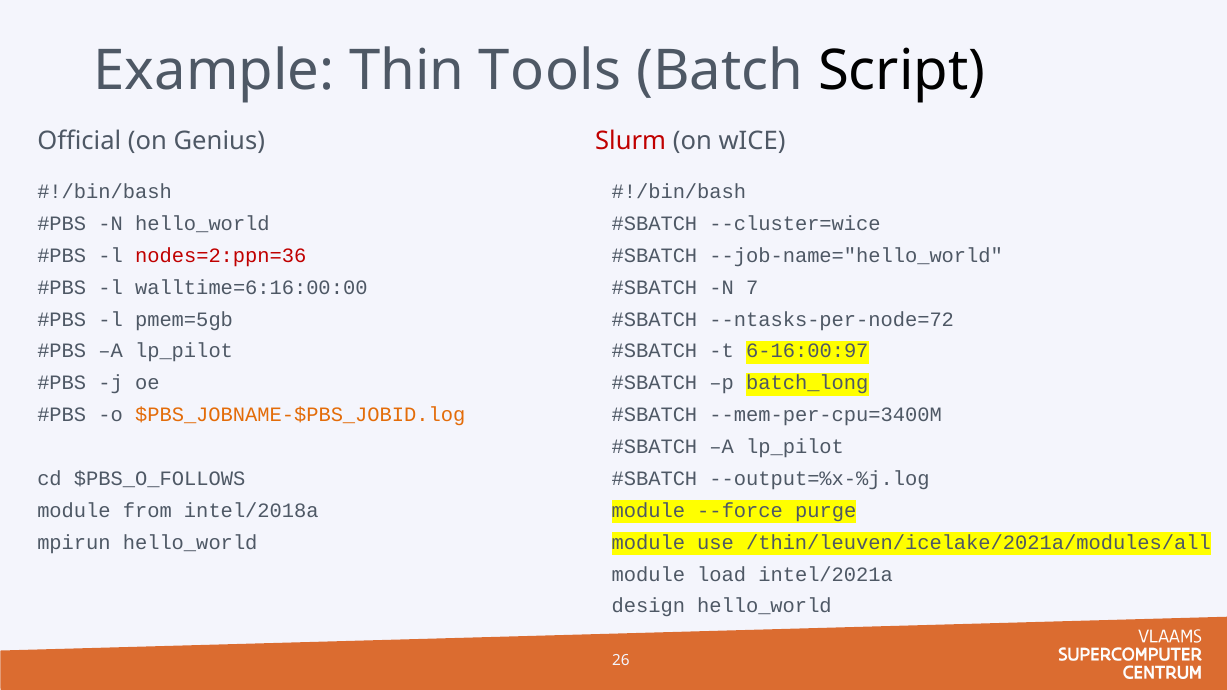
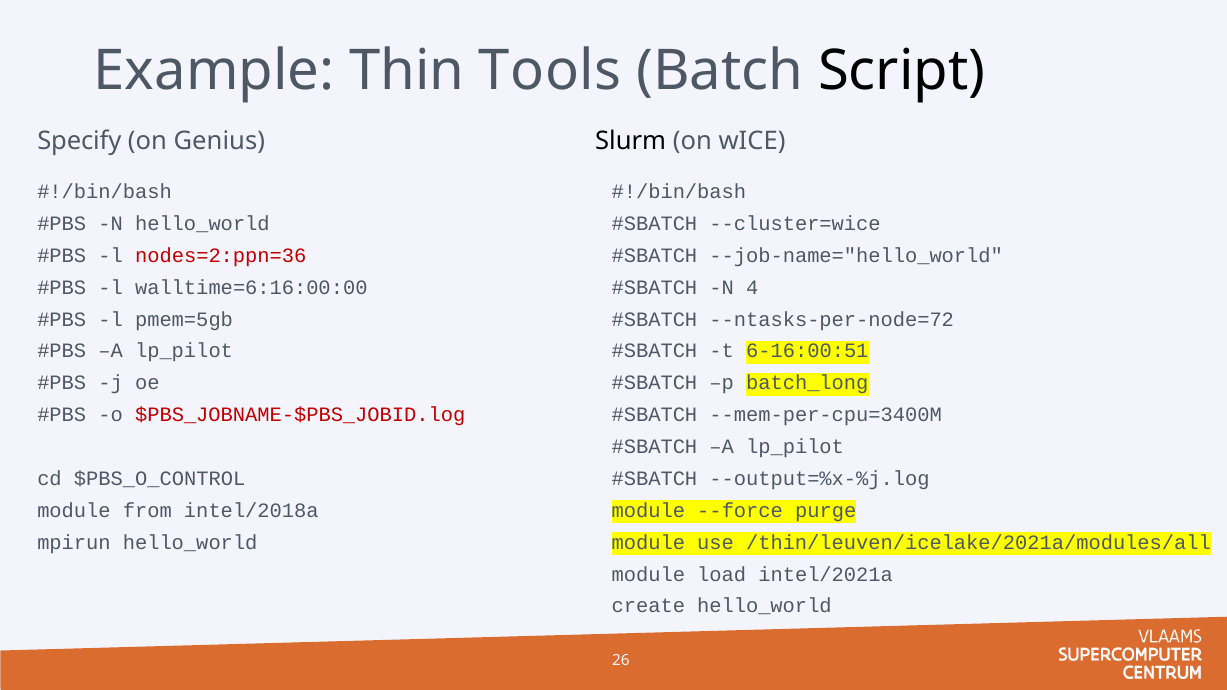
Official: Official -> Specify
Slurm colour: red -> black
7: 7 -> 4
6-16:00:97: 6-16:00:97 -> 6-16:00:51
$PBS_JOBNAME-$PBS_JOBID.log colour: orange -> red
$PBS_O_FOLLOWS: $PBS_O_FOLLOWS -> $PBS_O_CONTROL
design: design -> create
